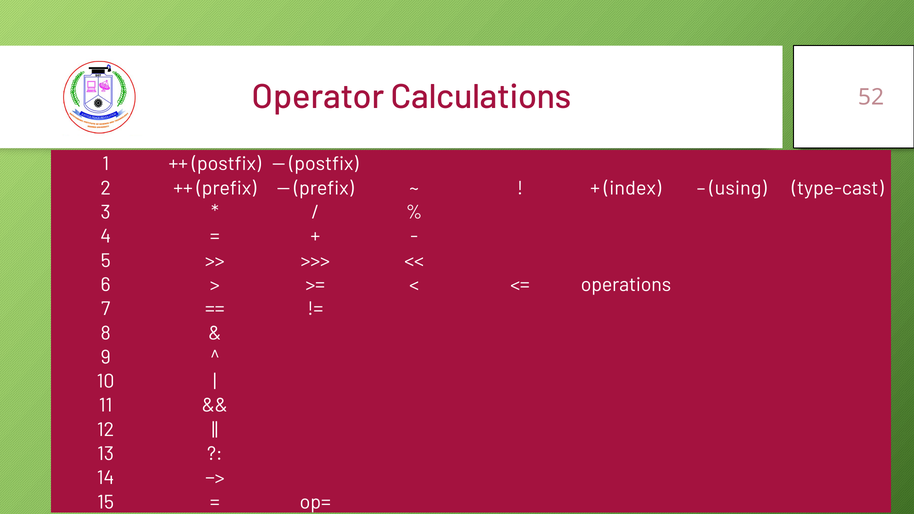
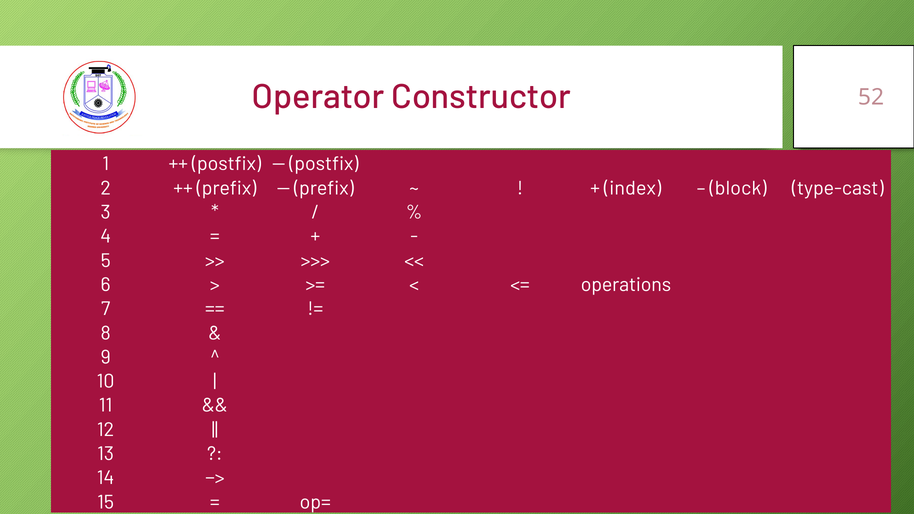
Calculations: Calculations -> Constructor
using: using -> block
